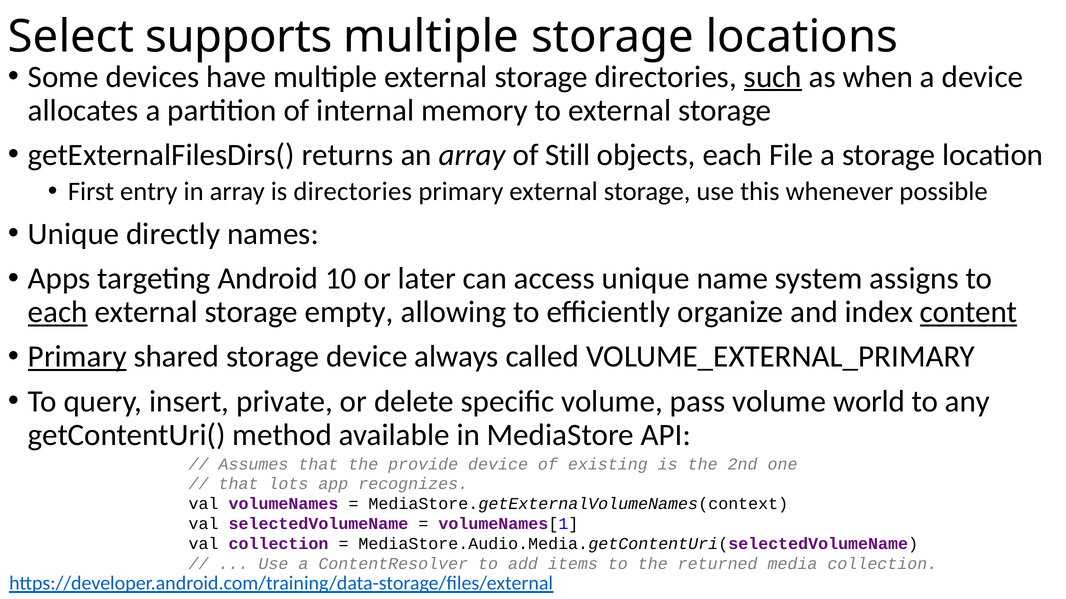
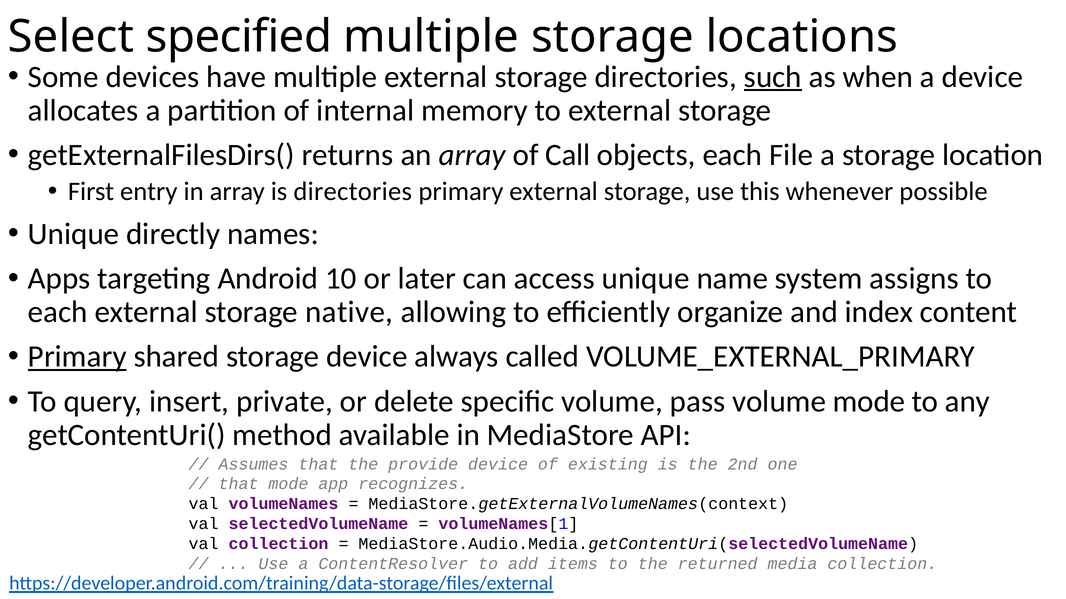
supports: supports -> specified
Still: Still -> Call
each at (58, 312) underline: present -> none
empty: empty -> native
content underline: present -> none
volume world: world -> mode
that lots: lots -> mode
